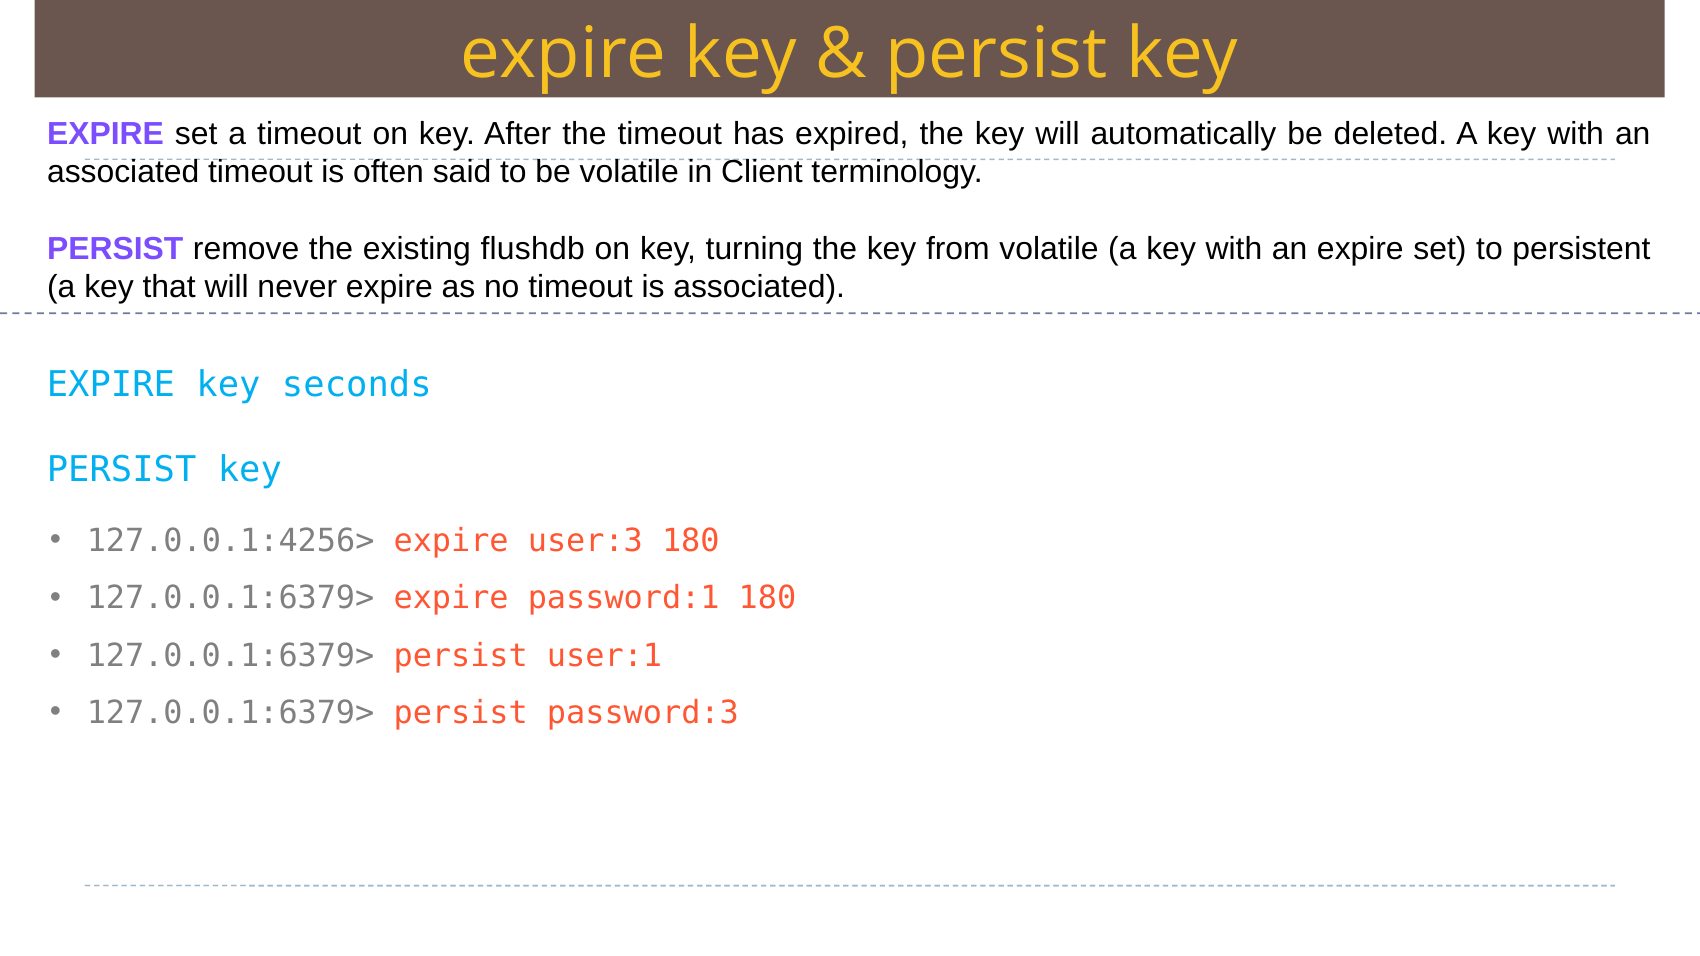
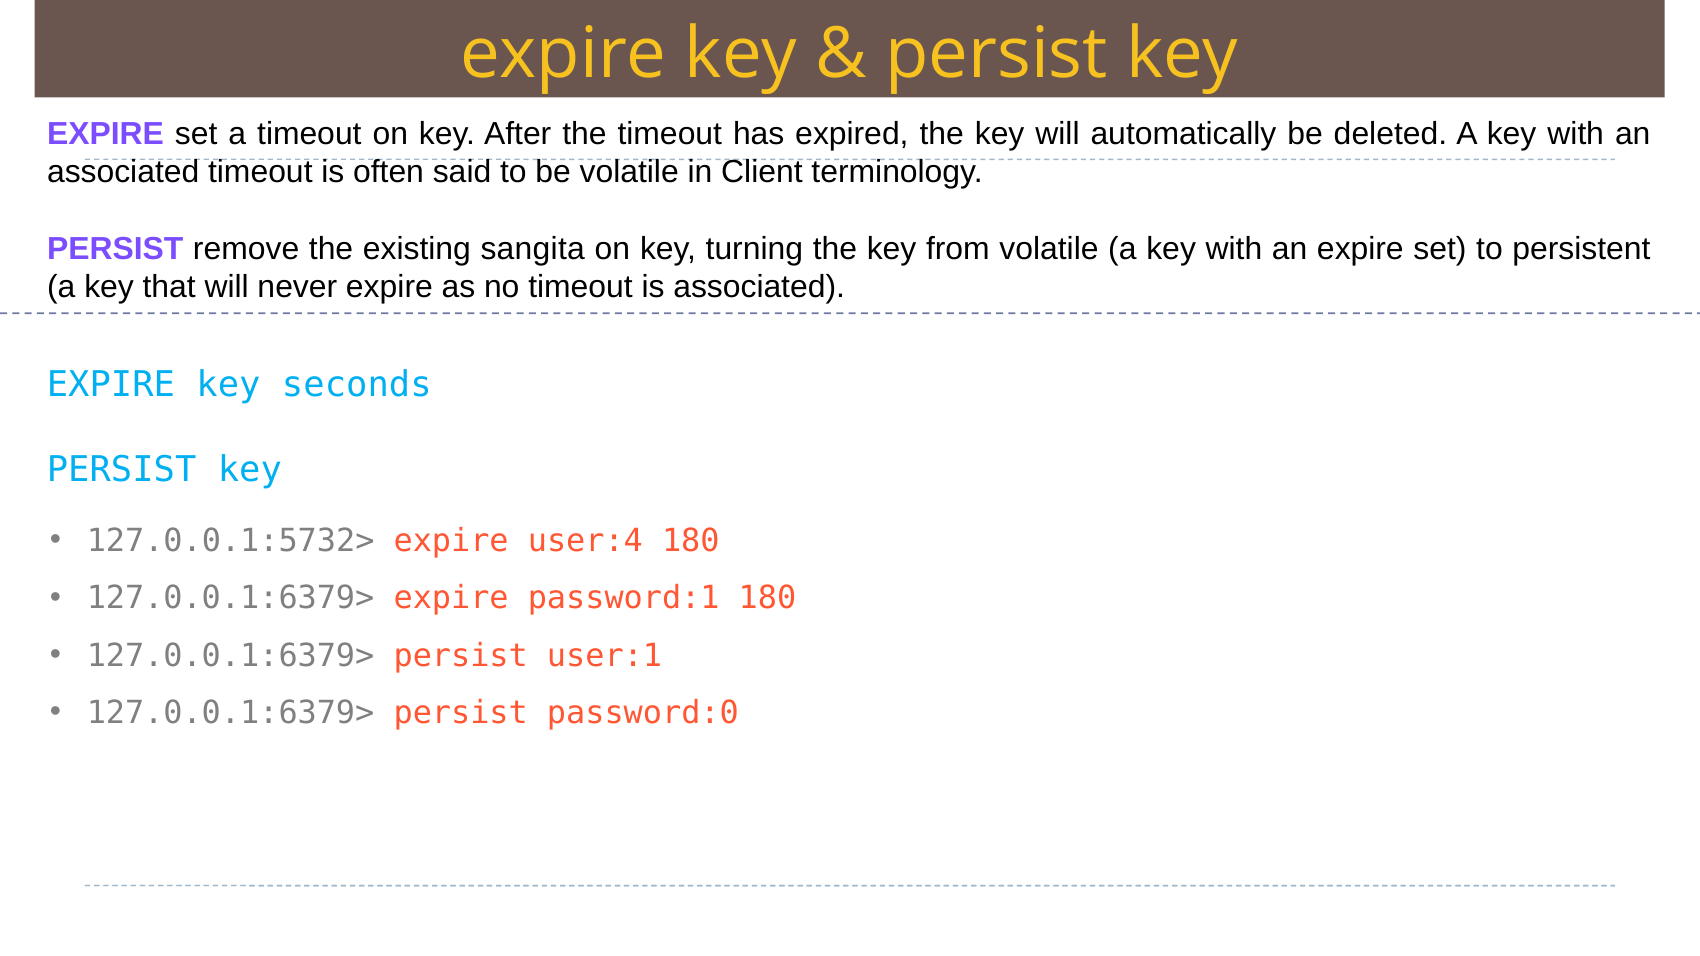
flushdb: flushdb -> sangita
127.0.0.1:4256>: 127.0.0.1:4256> -> 127.0.0.1:5732>
user:3: user:3 -> user:4
password:3: password:3 -> password:0
